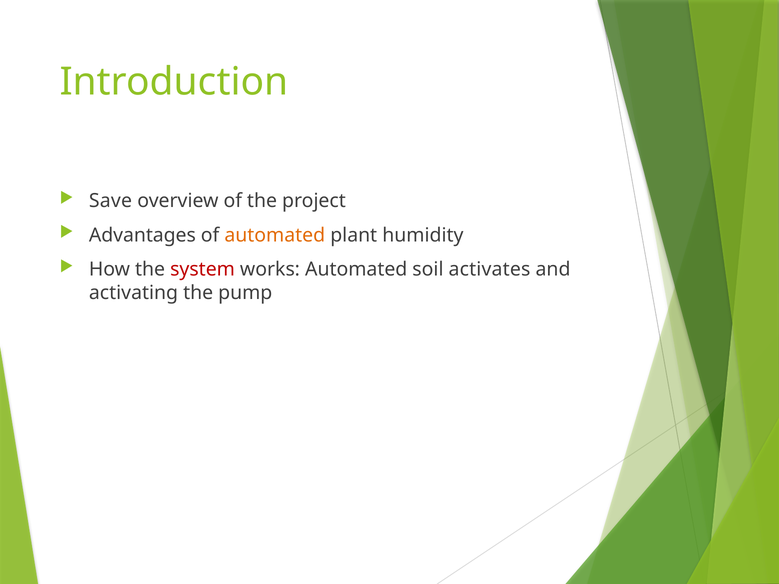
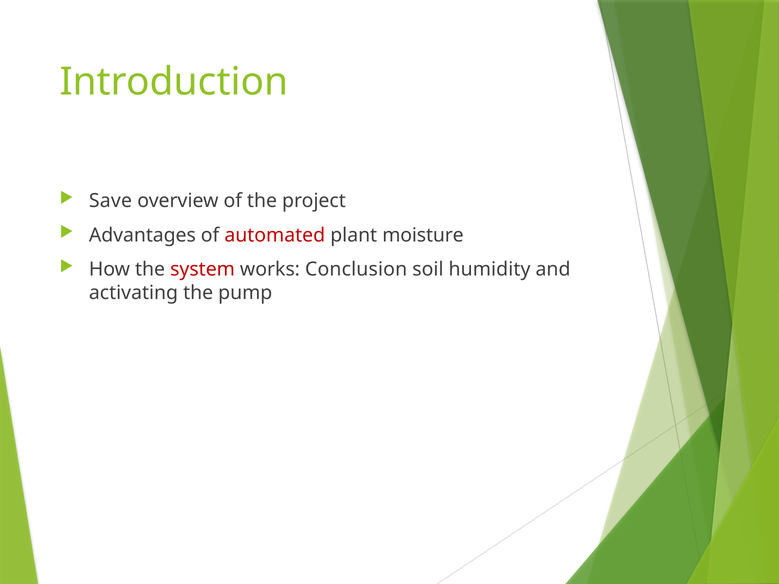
automated at (275, 235) colour: orange -> red
humidity: humidity -> moisture
works Automated: Automated -> Conclusion
activates: activates -> humidity
